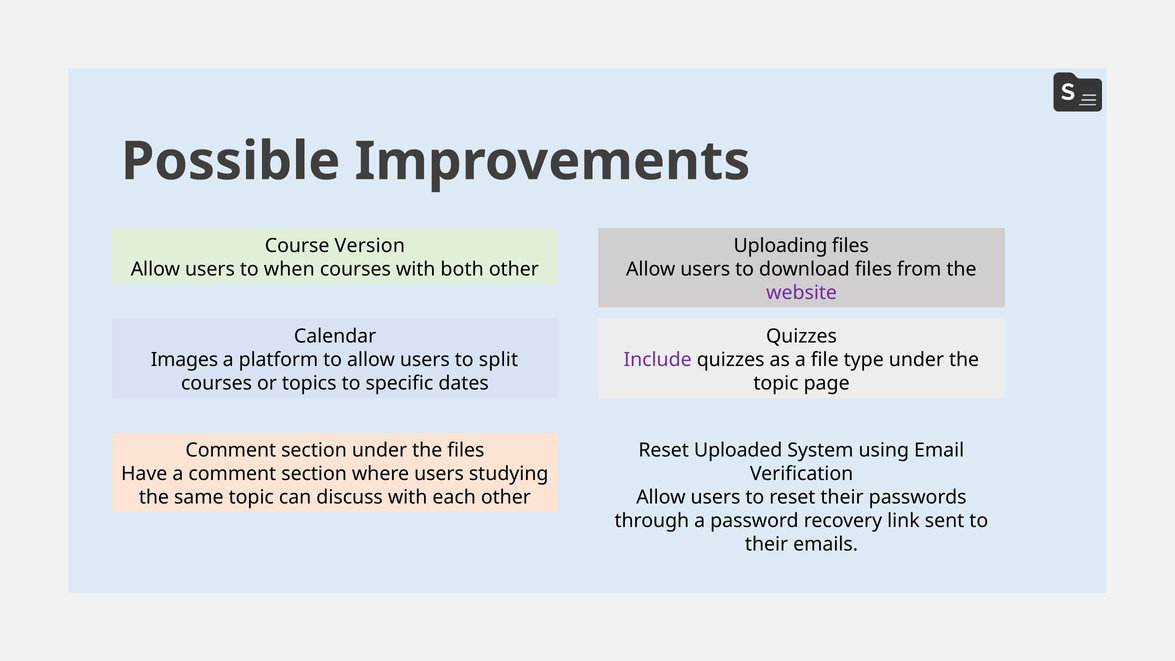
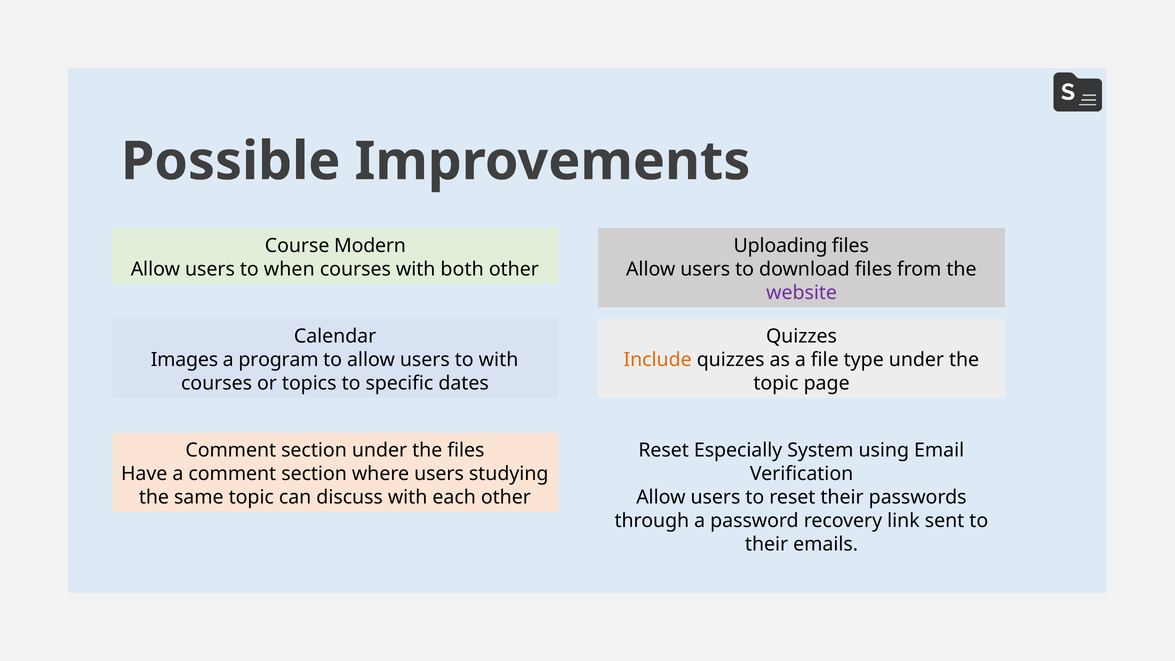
Version: Version -> Modern
platform: platform -> program
to split: split -> with
Include colour: purple -> orange
Uploaded: Uploaded -> Especially
